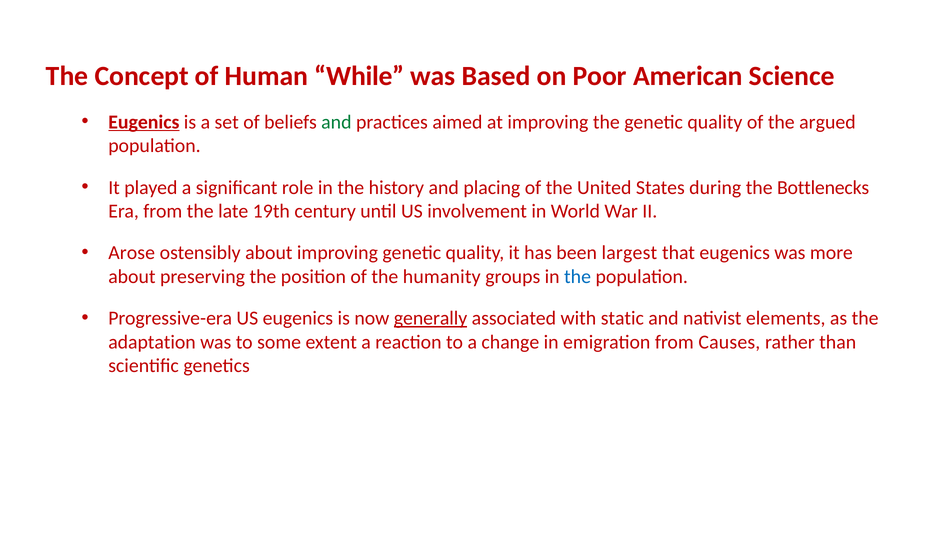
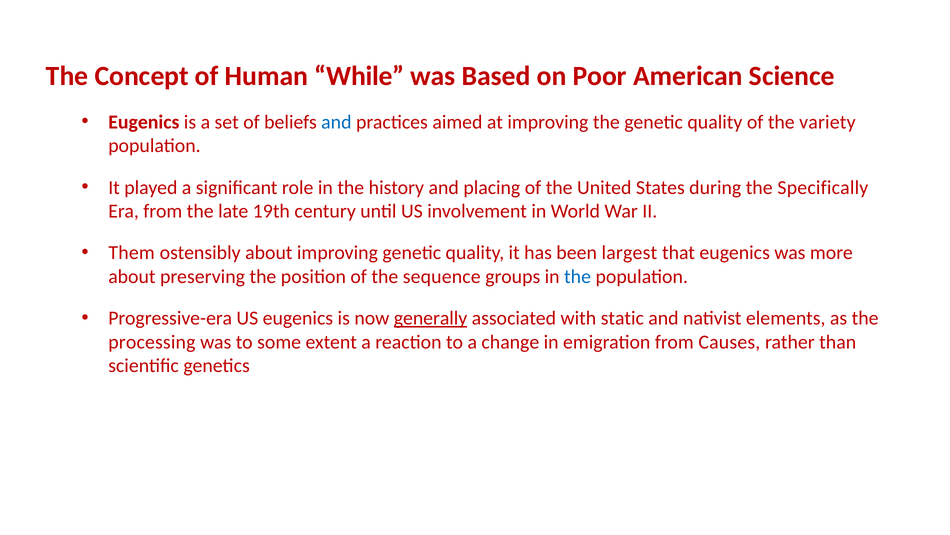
Eugenics at (144, 122) underline: present -> none
and at (336, 122) colour: green -> blue
argued: argued -> variety
Bottlenecks: Bottlenecks -> Specifically
Arose: Arose -> Them
humanity: humanity -> sequence
adaptation: adaptation -> processing
